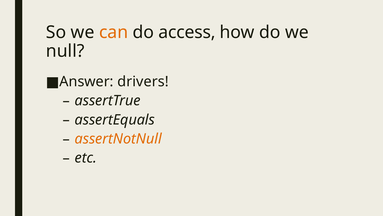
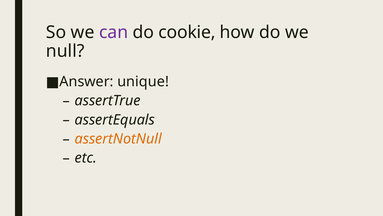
can colour: orange -> purple
access: access -> cookie
drivers: drivers -> unique
